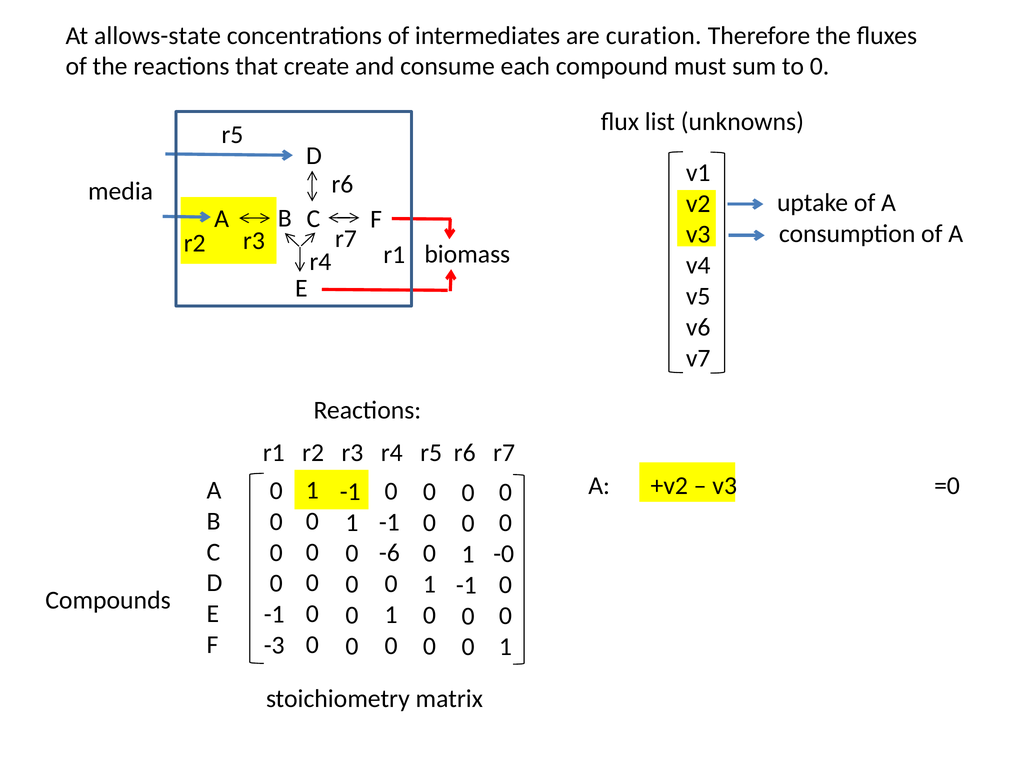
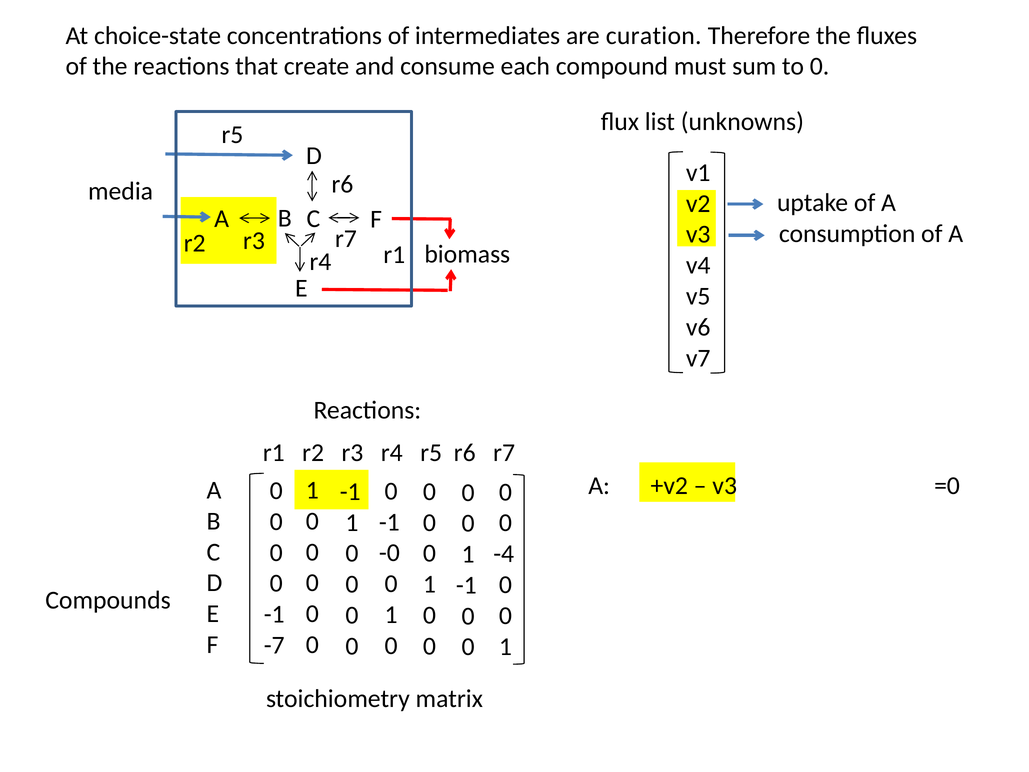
allows-state: allows-state -> choice-state
-6: -6 -> -0
-0: -0 -> -4
-3: -3 -> -7
